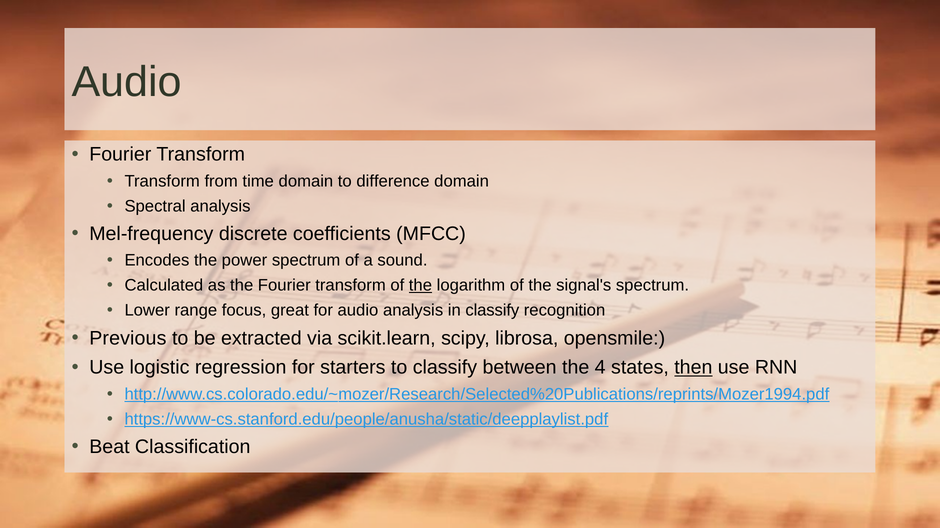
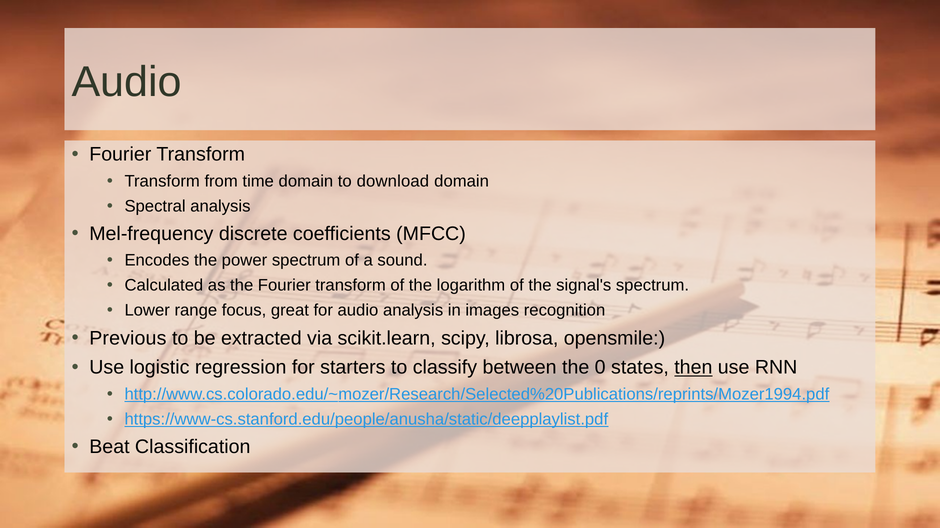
difference: difference -> download
the at (420, 286) underline: present -> none
in classify: classify -> images
4: 4 -> 0
